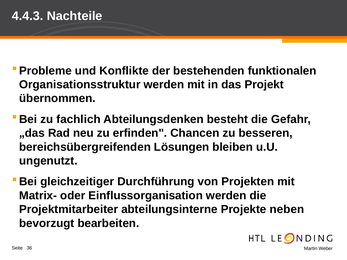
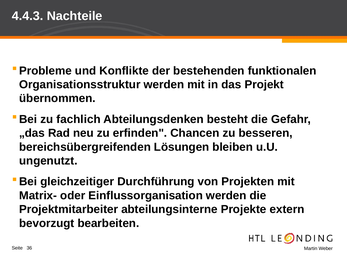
neben: neben -> extern
